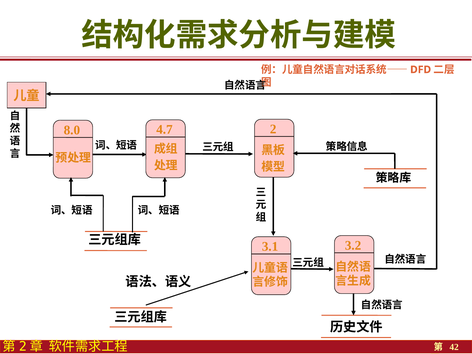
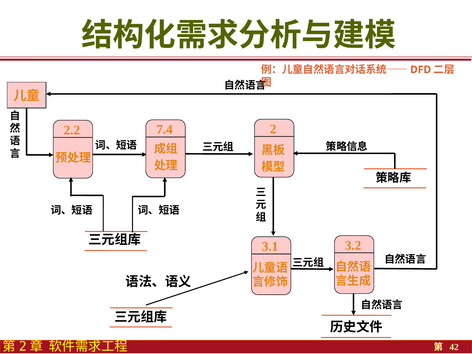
4.7: 4.7 -> 7.4
8.0: 8.0 -> 2.2
